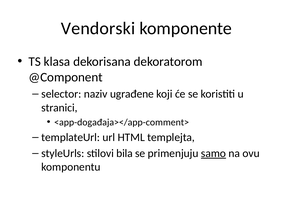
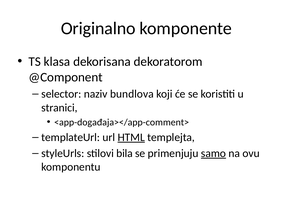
Vendorski: Vendorski -> Originalno
ugrađene: ugrađene -> bundlova
HTML underline: none -> present
